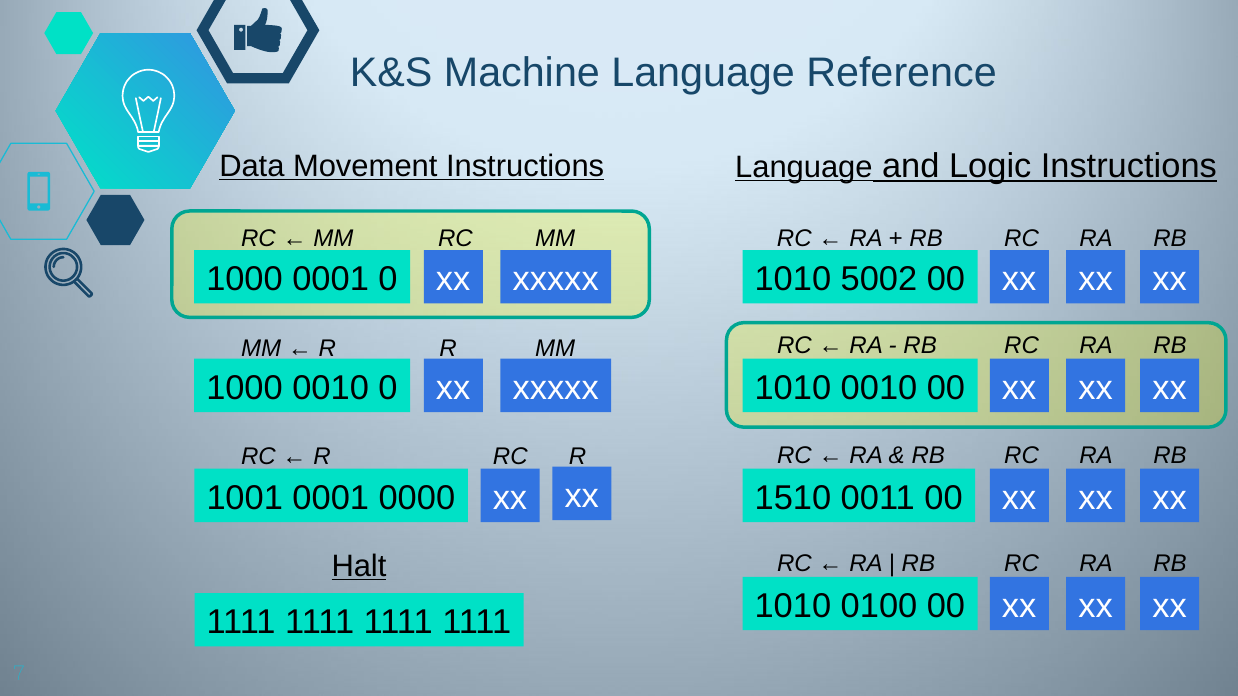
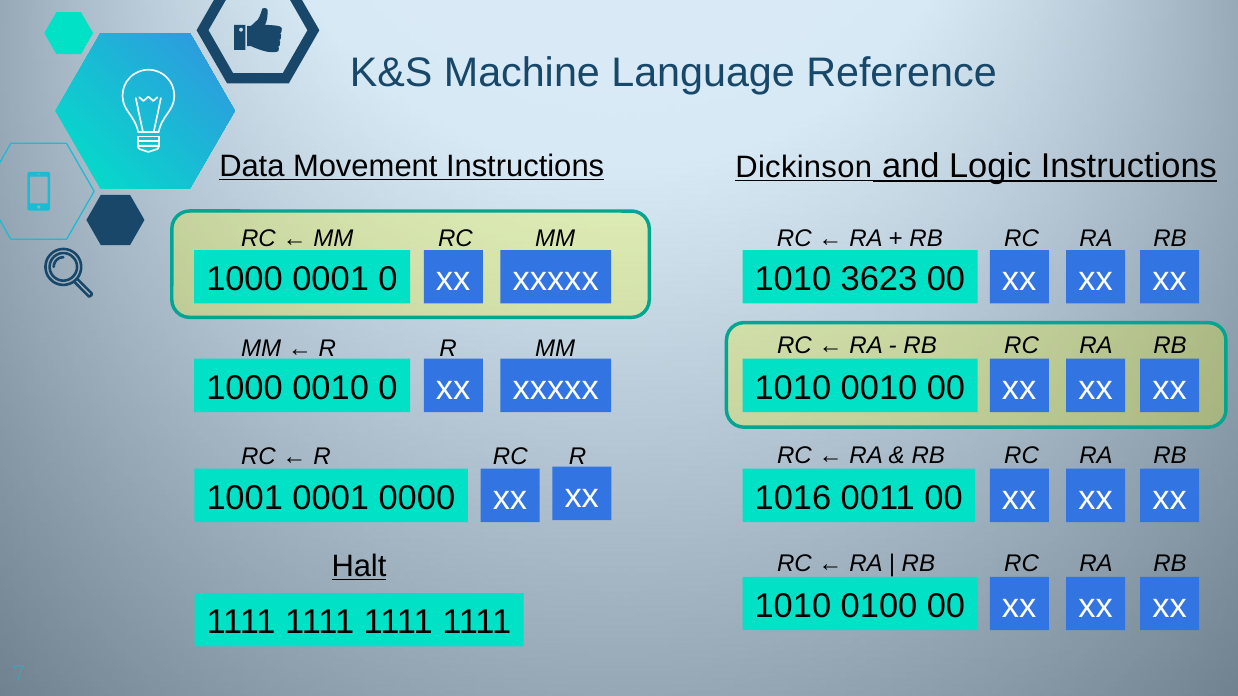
Language at (804, 167): Language -> Dickinson
5002: 5002 -> 3623
1510: 1510 -> 1016
